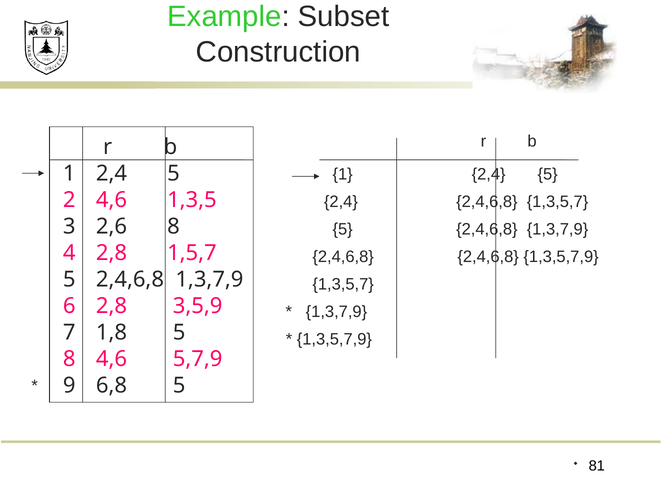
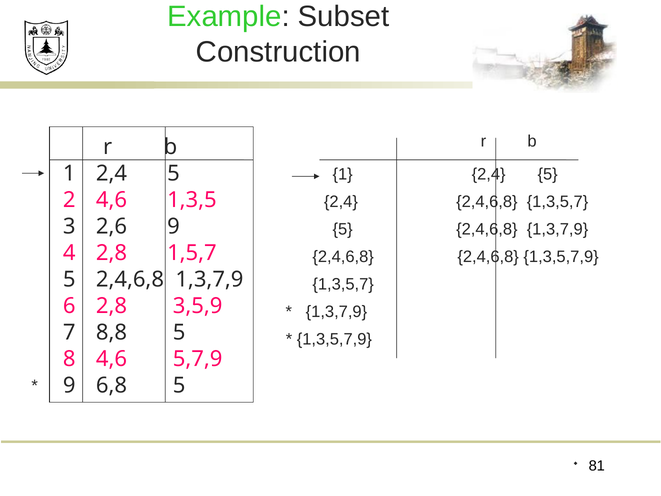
2,6 8: 8 -> 9
1,8: 1,8 -> 8,8
